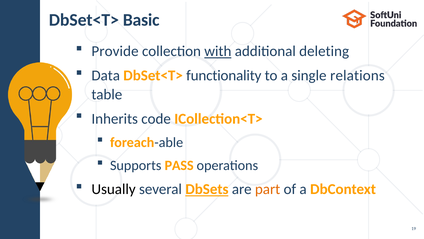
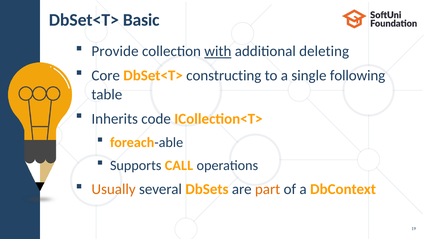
Data: Data -> Core
functionality: functionality -> constructing
relations: relations -> following
PASS: PASS -> CALL
Usually colour: black -> orange
DbSets underline: present -> none
